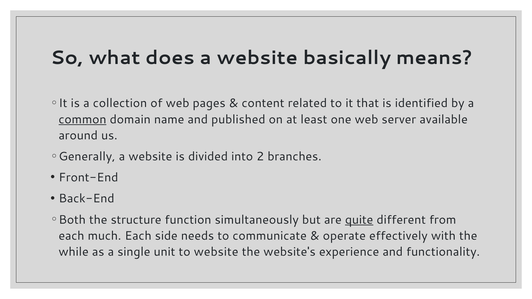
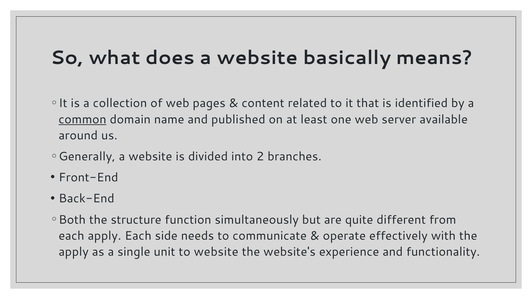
quite underline: present -> none
each much: much -> apply
while at (74, 252): while -> apply
